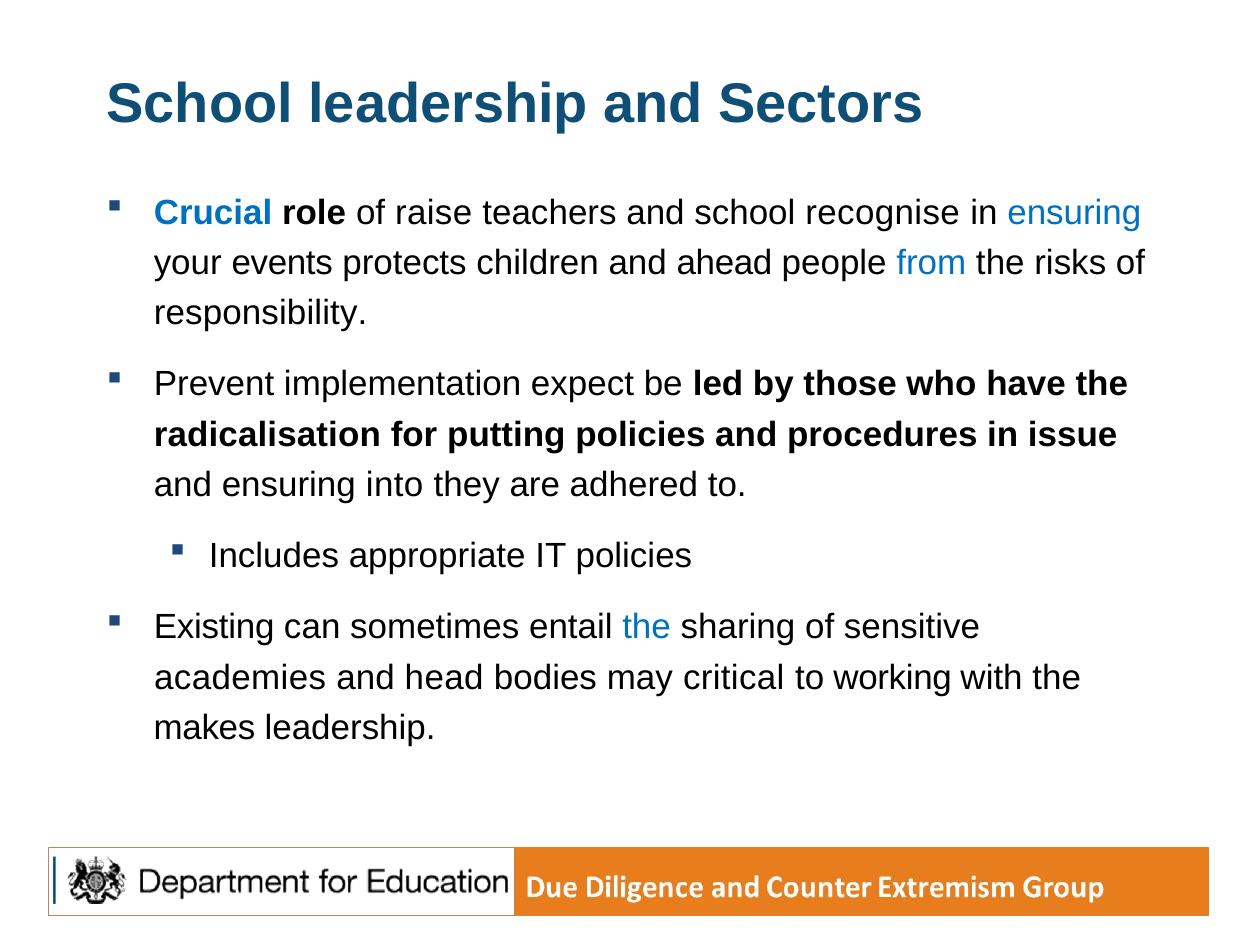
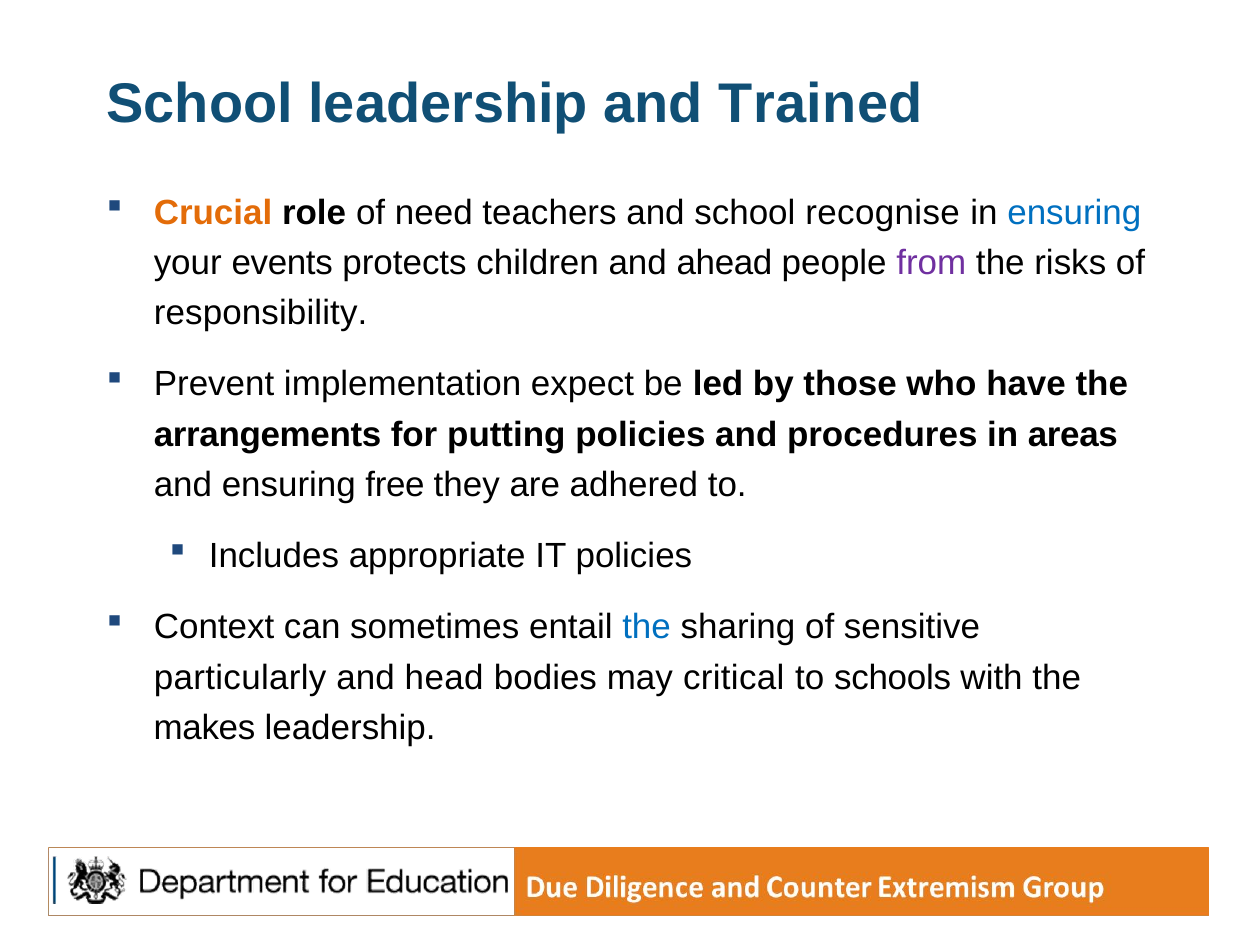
Sectors: Sectors -> Trained
Crucial colour: blue -> orange
raise: raise -> need
from colour: blue -> purple
radicalisation: radicalisation -> arrangements
issue: issue -> areas
into: into -> free
Existing: Existing -> Context
academies: academies -> particularly
working: working -> schools
